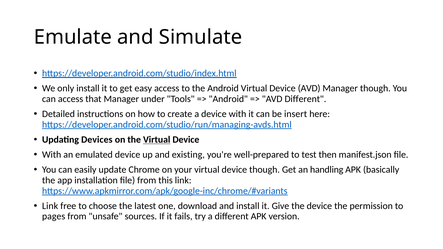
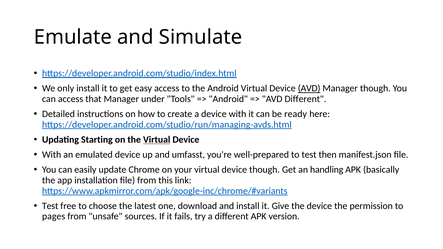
AVD at (309, 88) underline: none -> present
insert: insert -> ready
Devices: Devices -> Starting
existing: existing -> umfasst
Link at (50, 206): Link -> Test
